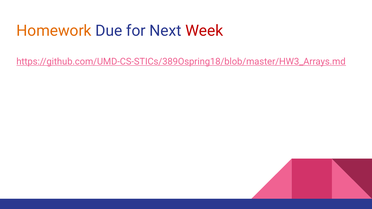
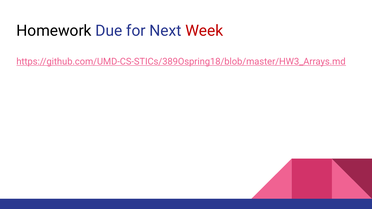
Homework colour: orange -> black
